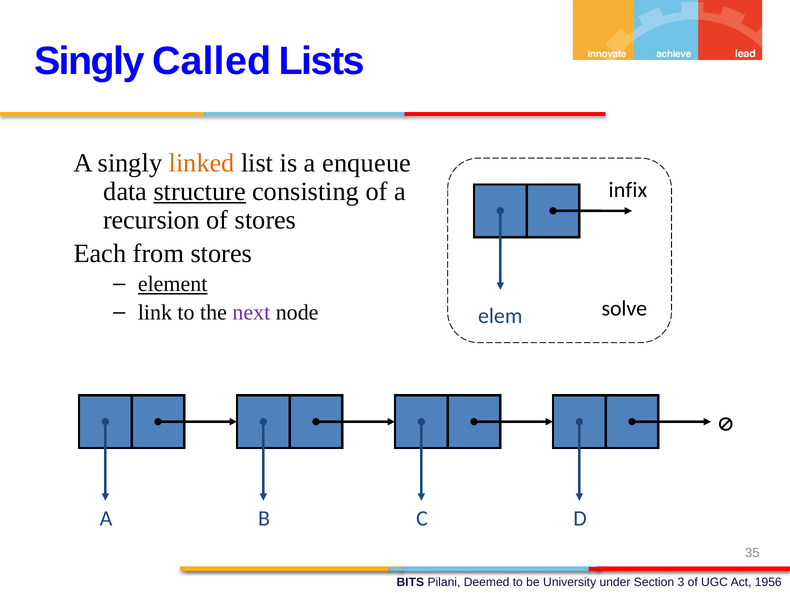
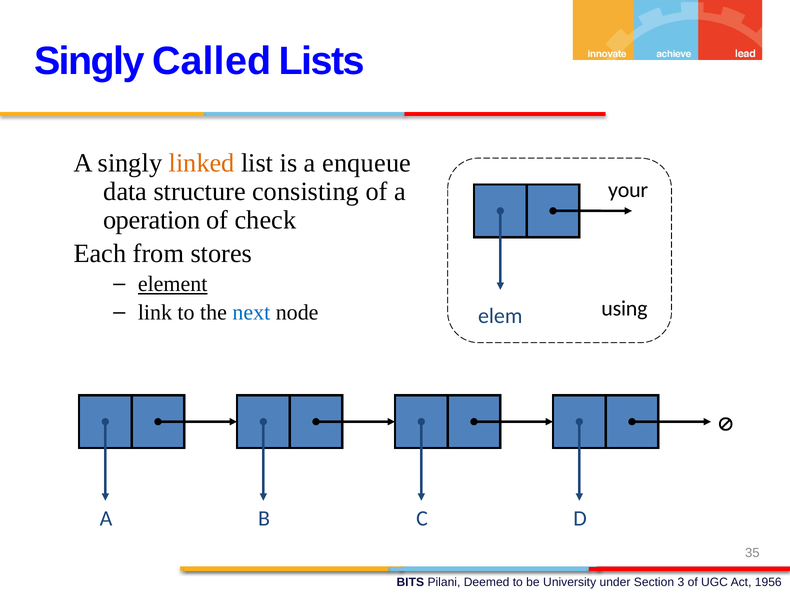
structure underline: present -> none
infix: infix -> your
recursion: recursion -> operation
of stores: stores -> check
next colour: purple -> blue
solve: solve -> using
